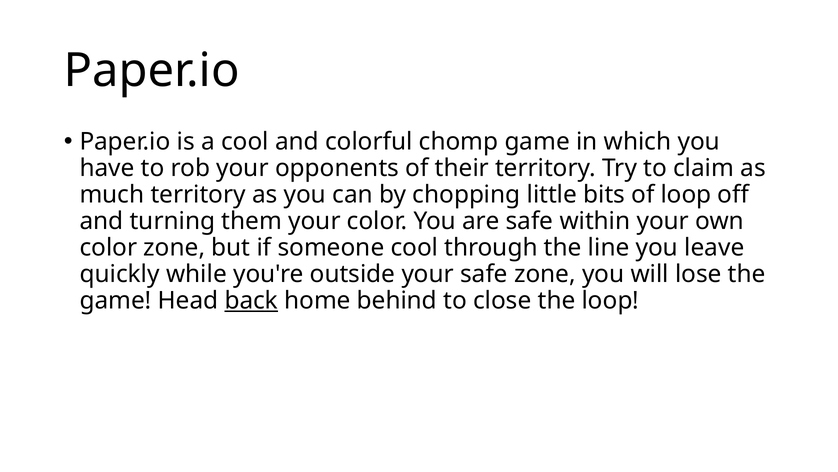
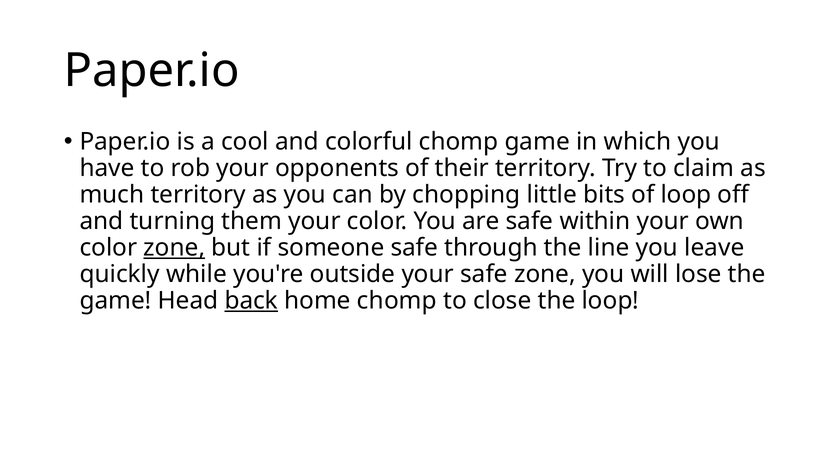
zone at (174, 247) underline: none -> present
someone cool: cool -> safe
home behind: behind -> chomp
